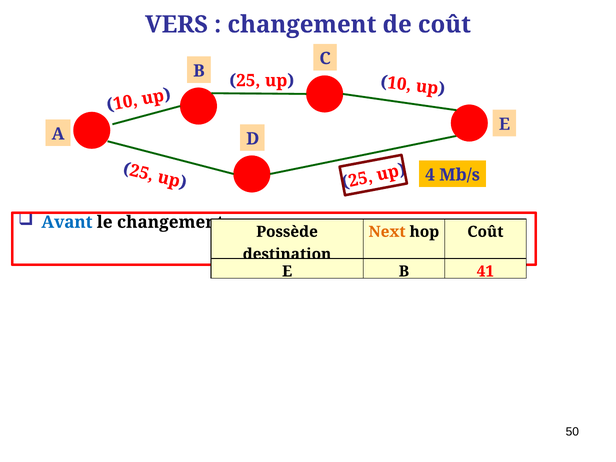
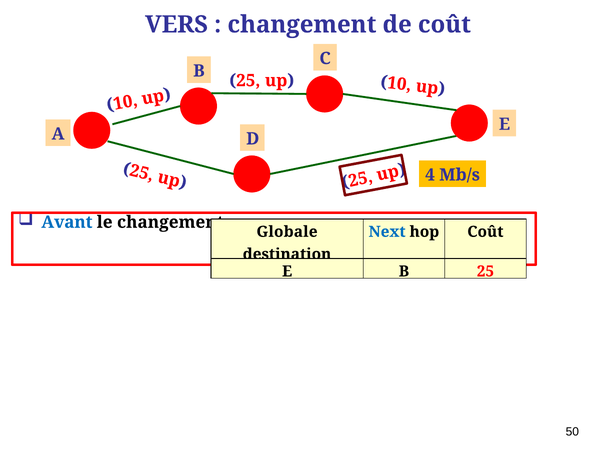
Possède: Possède -> Globale
Next colour: orange -> blue
B 41: 41 -> 25
